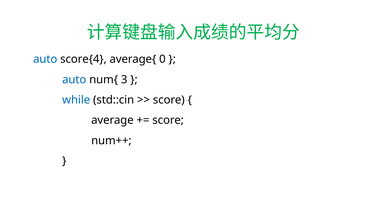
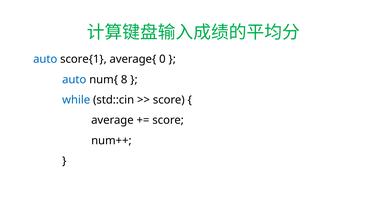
score{4: score{4 -> score{1
3: 3 -> 8
